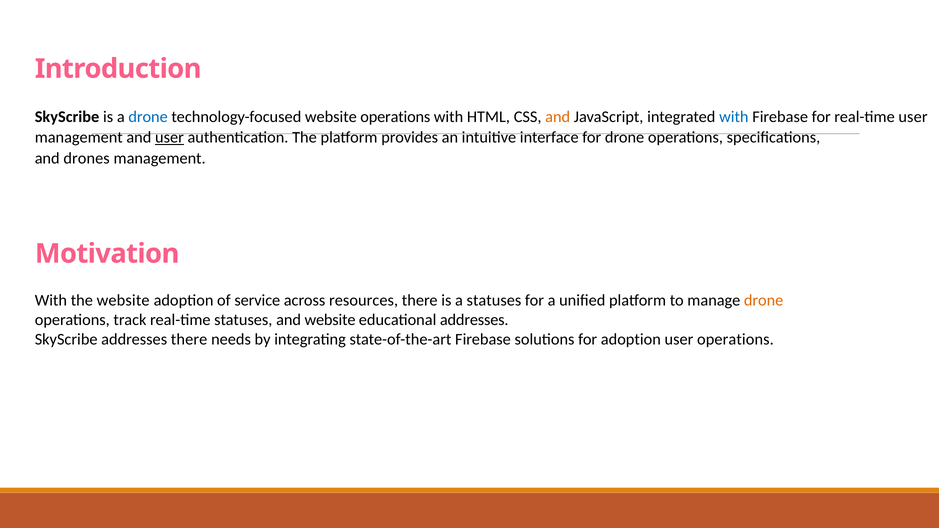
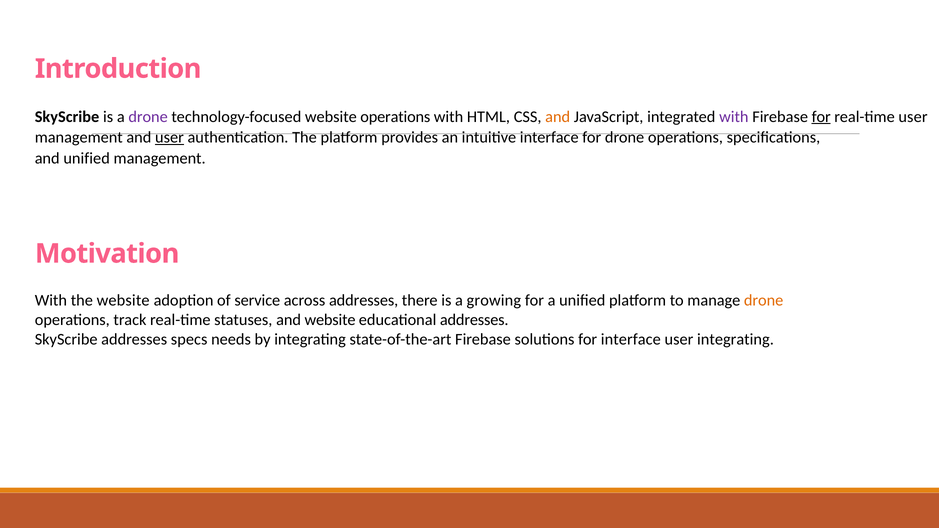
drone at (148, 117) colour: blue -> purple
with at (734, 117) colour: blue -> purple
for at (821, 117) underline: none -> present
and drones: drones -> unified
across resources: resources -> addresses
a statuses: statuses -> growing
addresses there: there -> specs
for adoption: adoption -> interface
user operations: operations -> integrating
